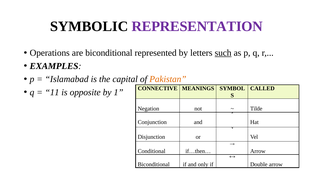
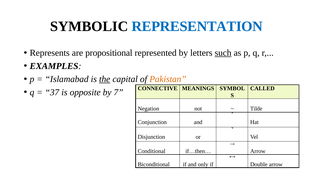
REPRESENTATION colour: purple -> blue
Operations: Operations -> Represents
are biconditional: biconditional -> propositional
the underline: none -> present
11: 11 -> 37
1: 1 -> 7
